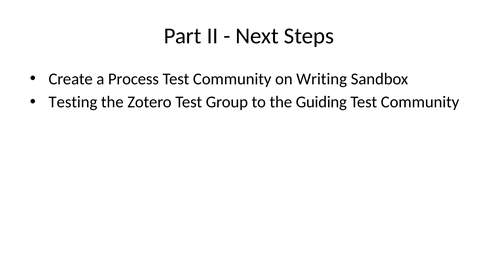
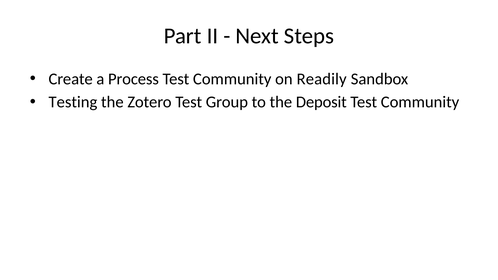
Writing: Writing -> Readily
Guiding: Guiding -> Deposit
